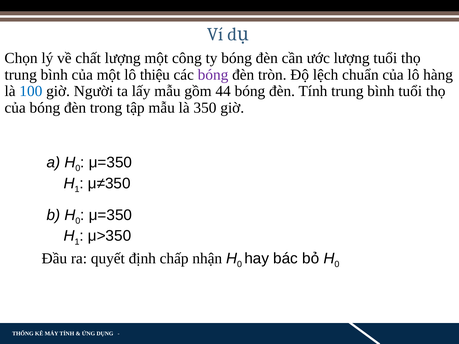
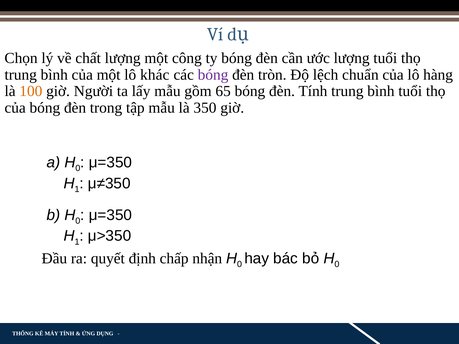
thiệu: thiệu -> khác
100 colour: blue -> orange
44: 44 -> 65
